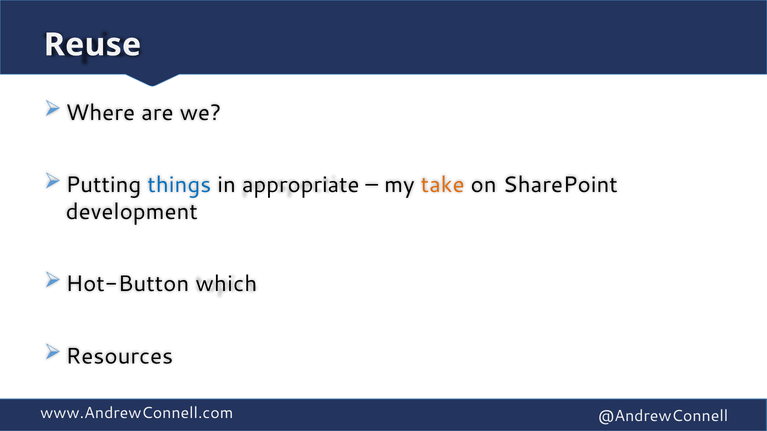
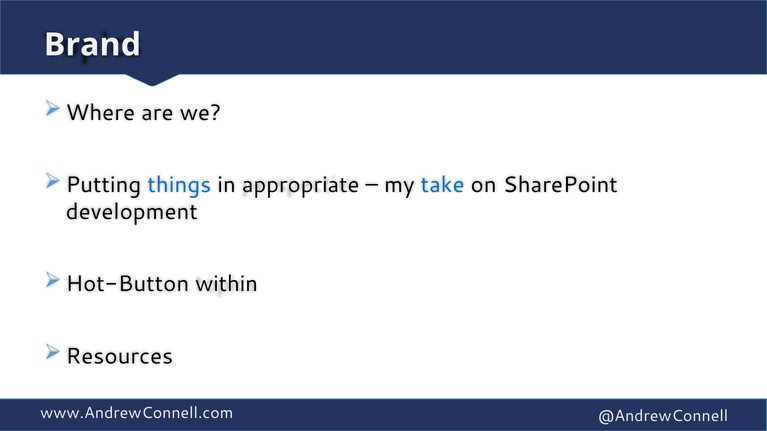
Reuse: Reuse -> Brand
take colour: orange -> blue
which: which -> within
